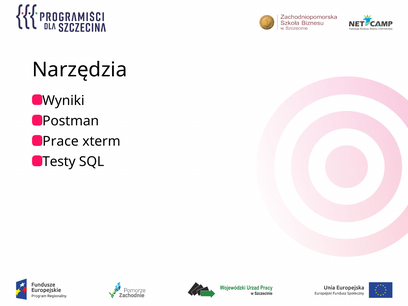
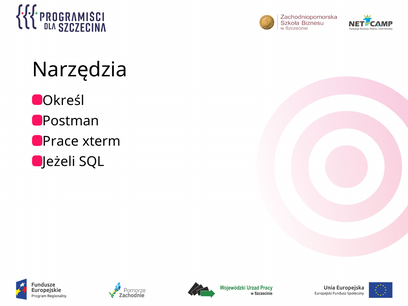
Wyniki: Wyniki -> Określ
Testy: Testy -> Jeżeli
